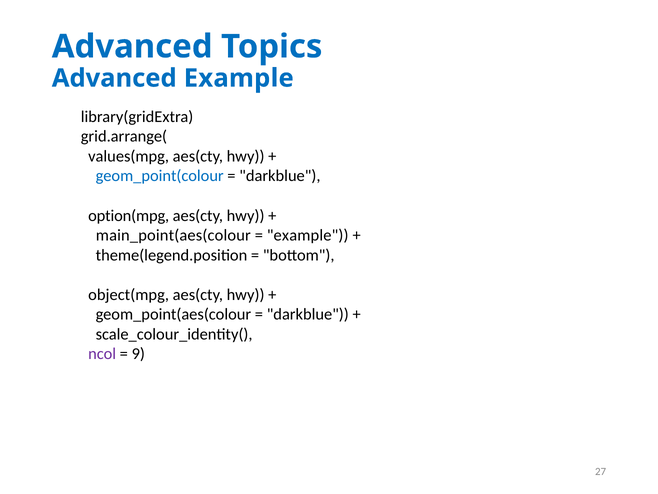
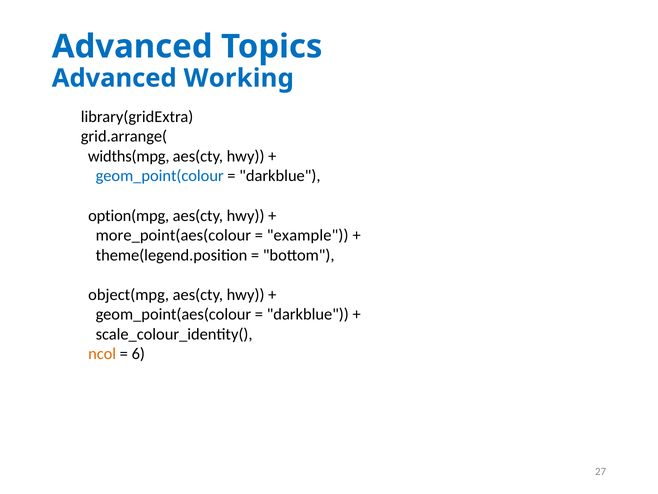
Advanced Example: Example -> Working
values(mpg: values(mpg -> widths(mpg
main_point(aes(colour: main_point(aes(colour -> more_point(aes(colour
ncol colour: purple -> orange
9: 9 -> 6
